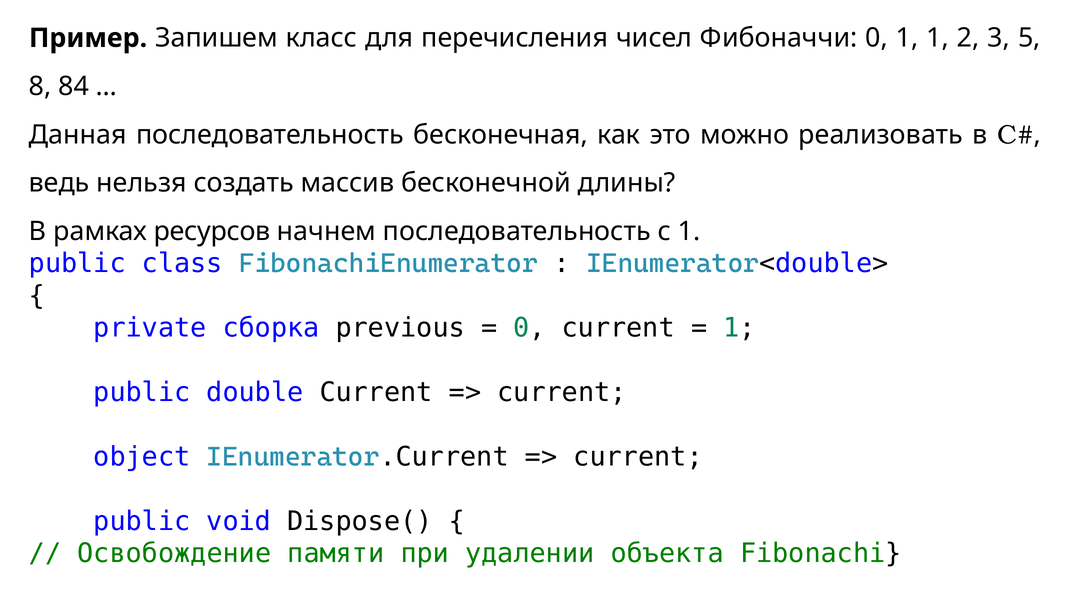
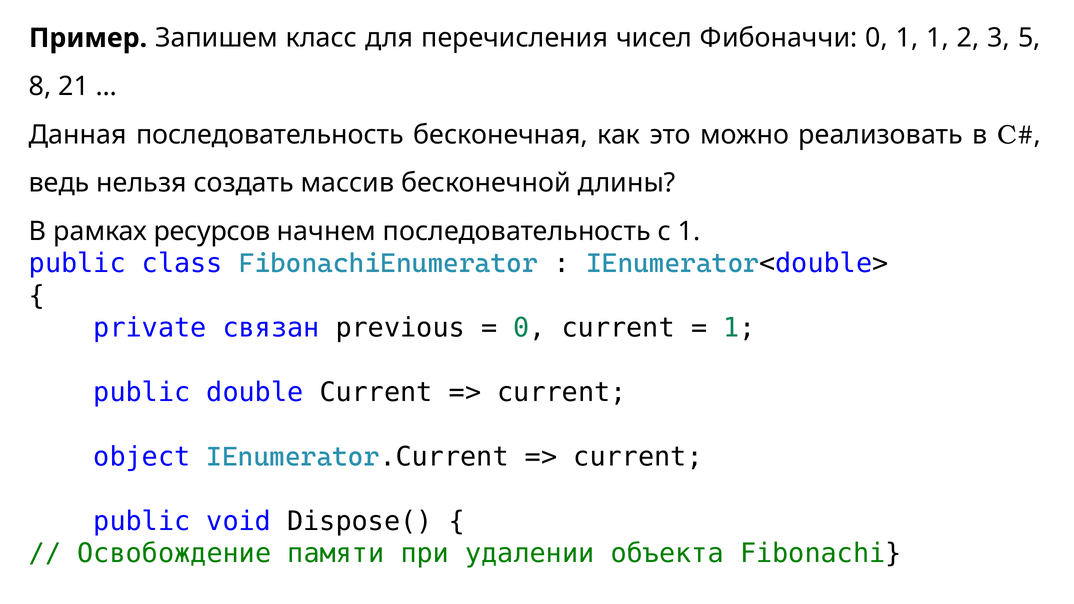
84: 84 -> 21
сборка: сборка -> связан
